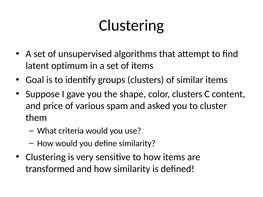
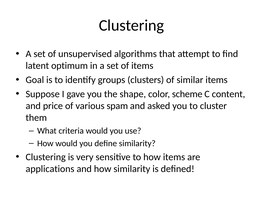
color clusters: clusters -> scheme
transformed: transformed -> applications
